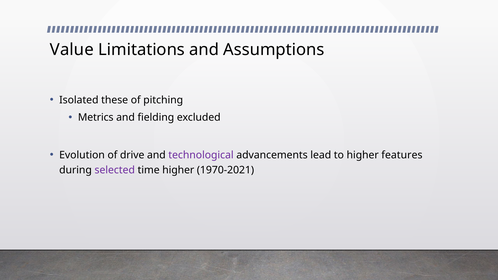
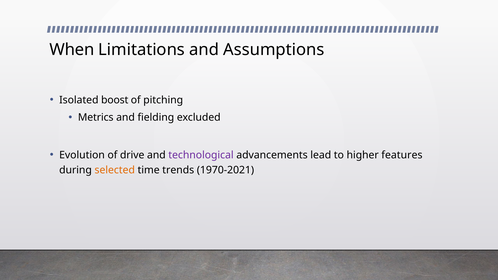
Value: Value -> When
these: these -> boost
selected colour: purple -> orange
time higher: higher -> trends
